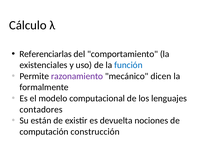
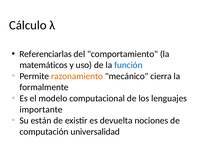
existenciales: existenciales -> matemáticos
razonamiento colour: purple -> orange
dicen: dicen -> cierra
contadores: contadores -> importante
construcción: construcción -> universalidad
